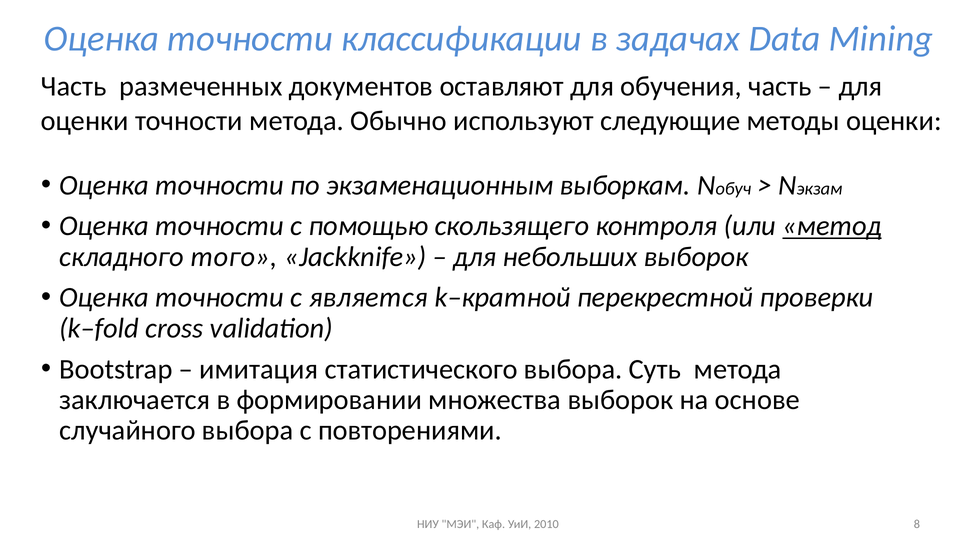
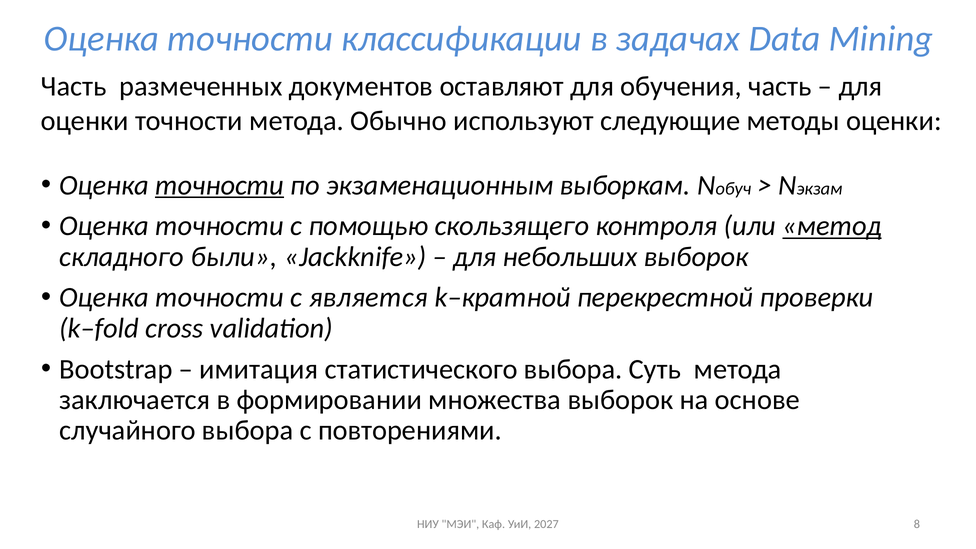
точности at (220, 185) underline: none -> present
того: того -> были
2010: 2010 -> 2027
